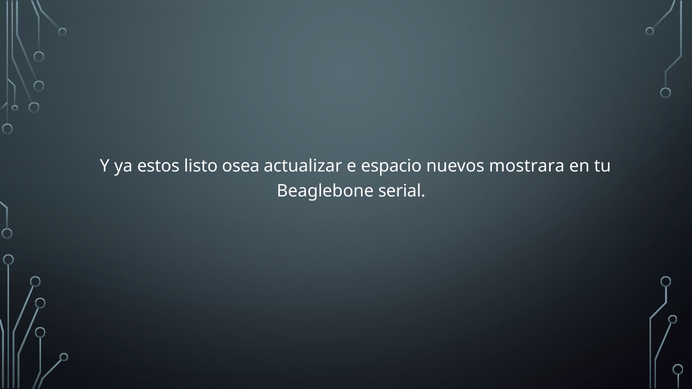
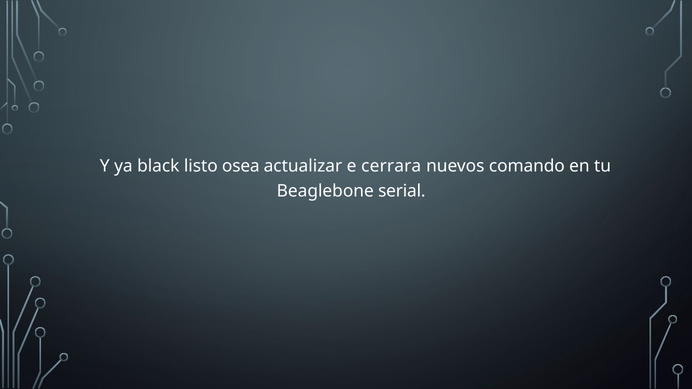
estos: estos -> black
espacio: espacio -> cerrara
mostrara: mostrara -> comando
